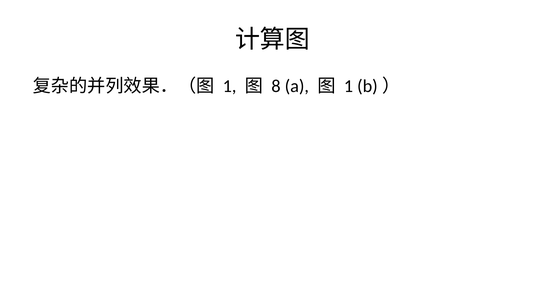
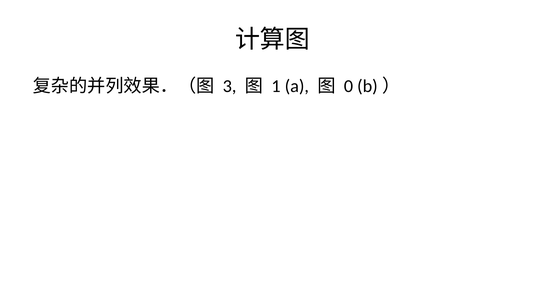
1 at (230, 86): 1 -> 3
8: 8 -> 1
1 at (348, 86): 1 -> 0
